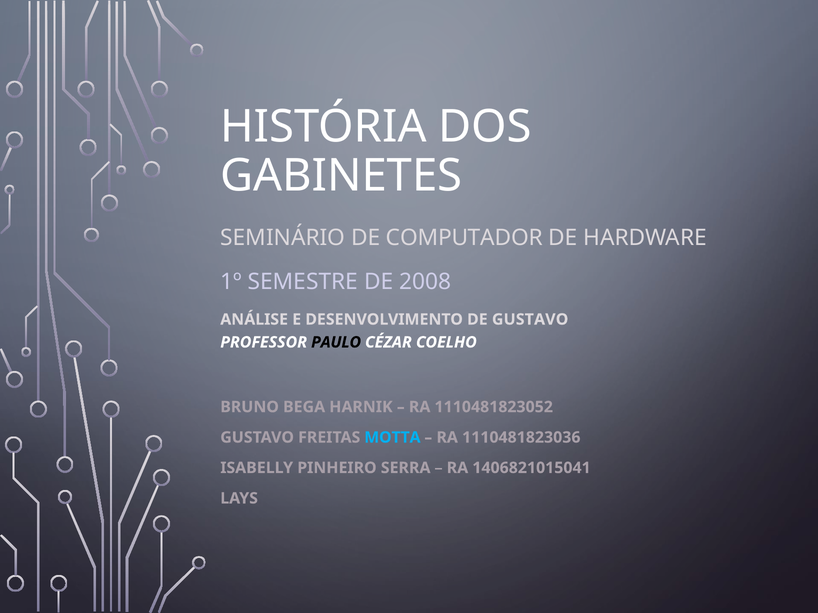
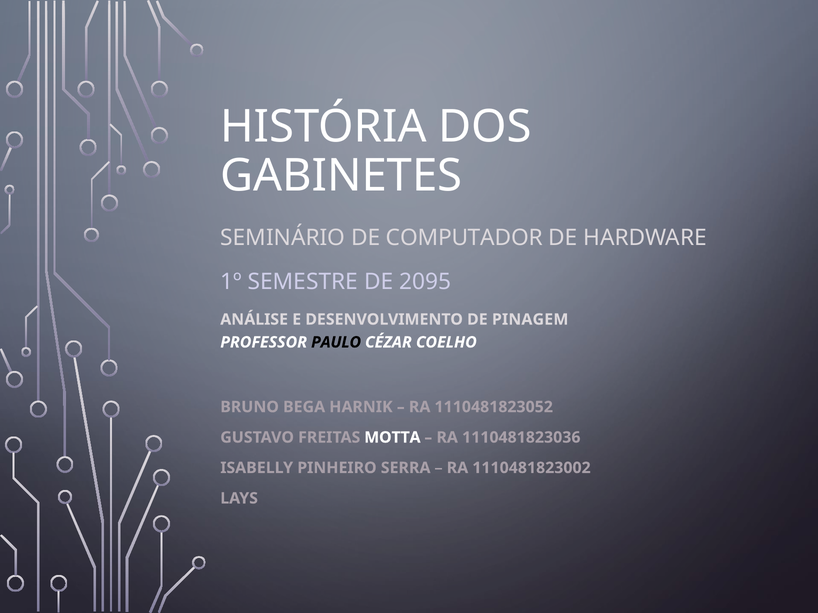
2008: 2008 -> 2095
DE GUSTAVO: GUSTAVO -> PINAGEM
MOTTA colour: light blue -> white
1406821015041: 1406821015041 -> 1110481823002
